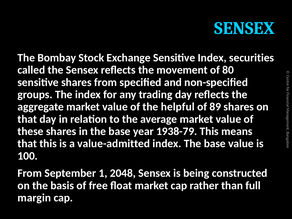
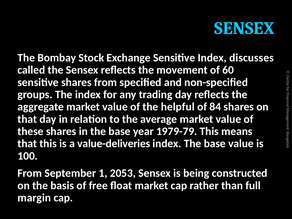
securities: securities -> discusses
80: 80 -> 60
89: 89 -> 84
1938-79: 1938-79 -> 1979-79
value-admitted: value-admitted -> value-deliveries
2048: 2048 -> 2053
